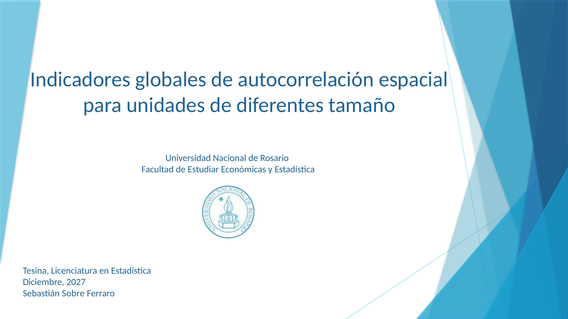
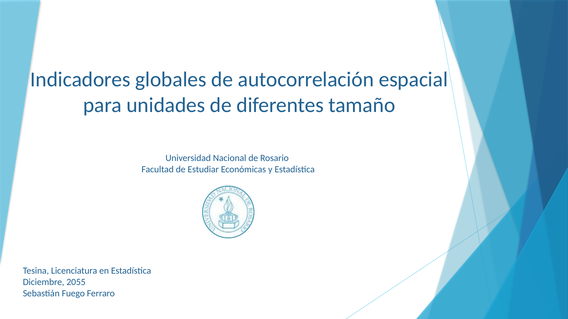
2027: 2027 -> 2055
Sobre: Sobre -> Fuego
